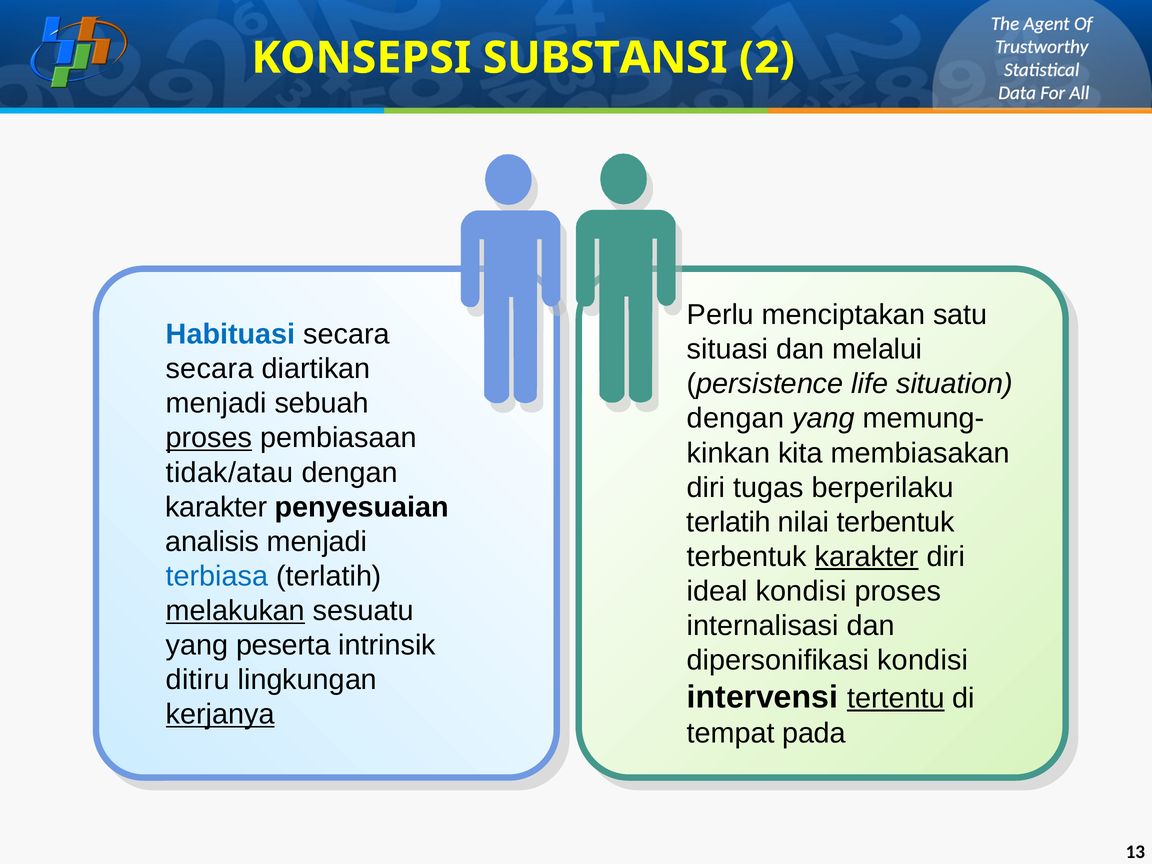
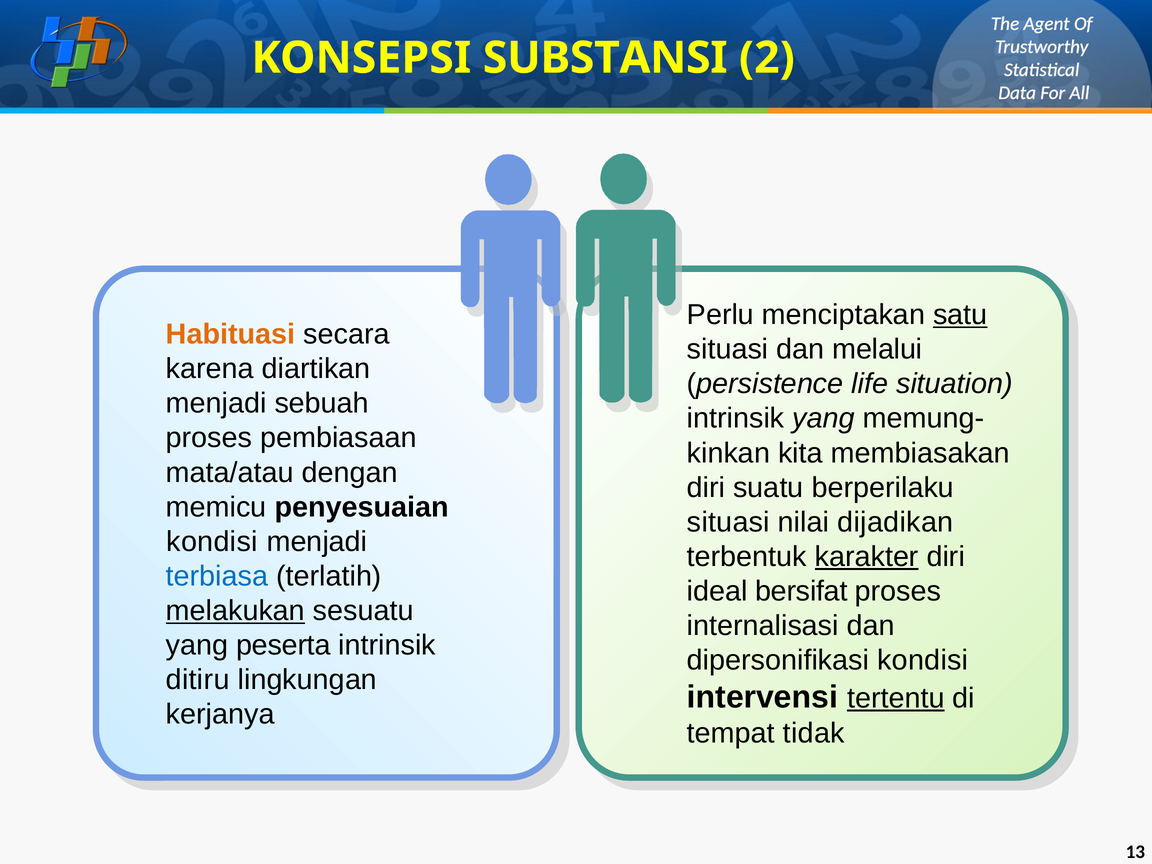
satu underline: none -> present
Habituasi colour: blue -> orange
secara at (210, 369): secara -> karena
dengan at (736, 418): dengan -> intrinsik
proses at (209, 438) underline: present -> none
tidak/atau: tidak/atau -> mata/atau
tugas: tugas -> suatu
karakter at (216, 507): karakter -> memicu
terlatih at (729, 522): terlatih -> situasi
nilai terbentuk: terbentuk -> dijadikan
analisis at (212, 542): analisis -> kondisi
ideal kondisi: kondisi -> bersifat
kerjanya underline: present -> none
pada: pada -> tidak
